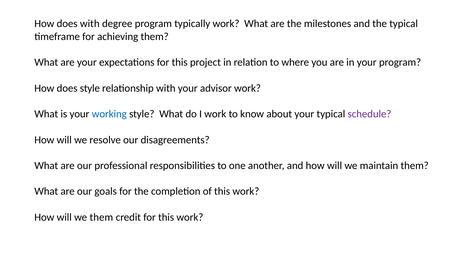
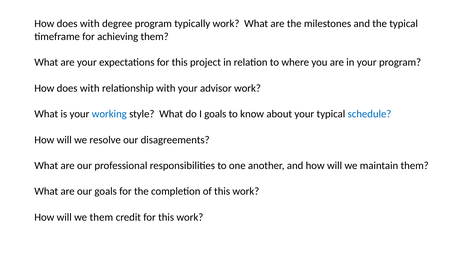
style at (90, 88): style -> with
I work: work -> goals
schedule colour: purple -> blue
